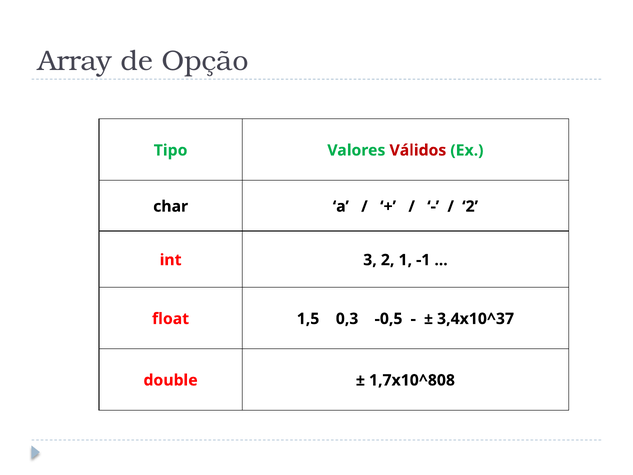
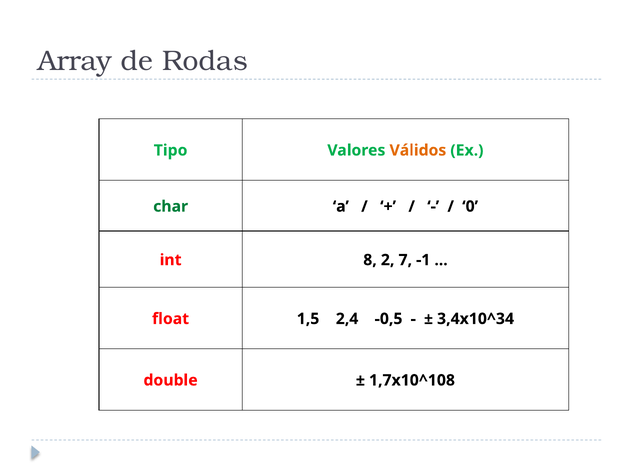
Opção: Opção -> Rodas
Válidos colour: red -> orange
char colour: black -> green
2 at (470, 206): 2 -> 0
3: 3 -> 8
1: 1 -> 7
0,3: 0,3 -> 2,4
3,4x10^37: 3,4x10^37 -> 3,4x10^34
1,7x10^808: 1,7x10^808 -> 1,7x10^108
